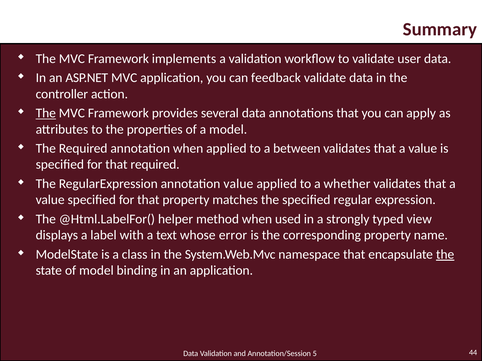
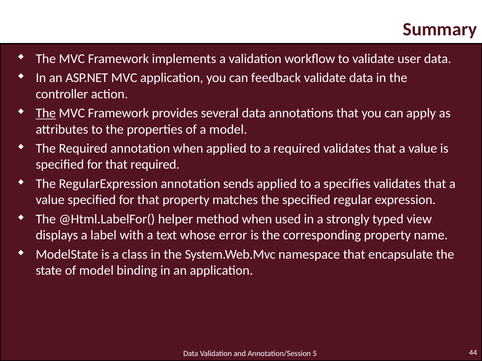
a between: between -> required
annotation value: value -> sends
whether: whether -> specifies
the at (445, 255) underline: present -> none
